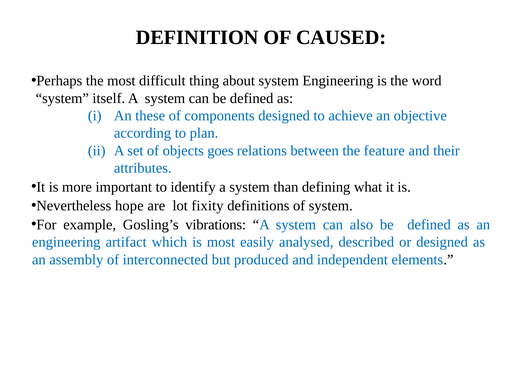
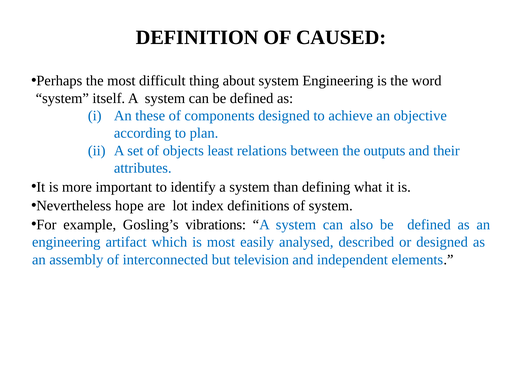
goes: goes -> least
feature: feature -> outputs
fixity: fixity -> index
produced: produced -> television
